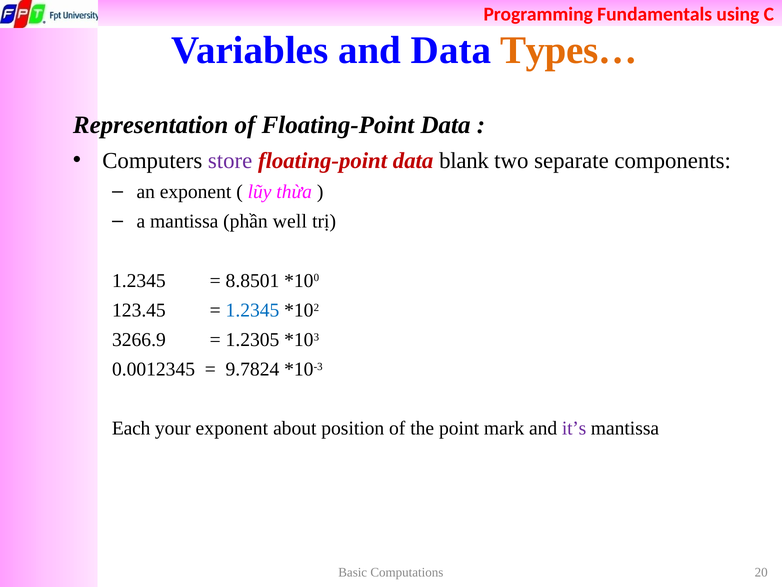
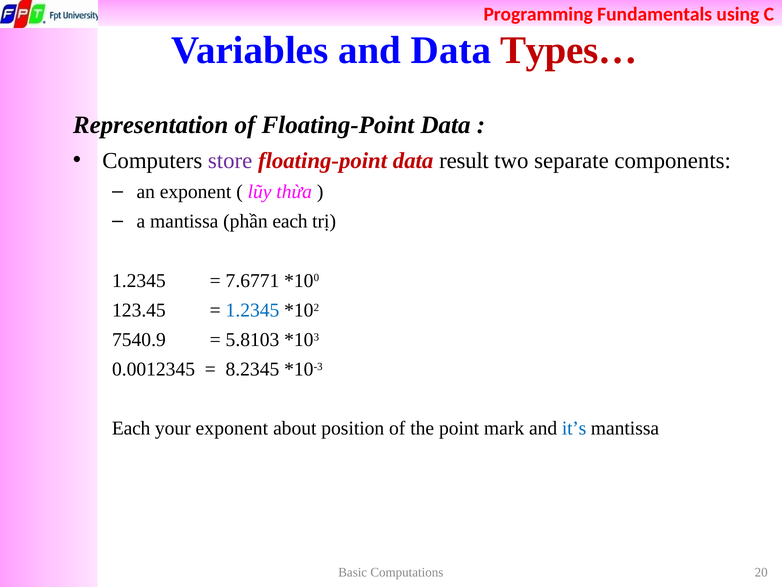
Types… colour: orange -> red
blank: blank -> result
phần well: well -> each
8.8501: 8.8501 -> 7.6771
3266.9: 3266.9 -> 7540.9
1.2305: 1.2305 -> 5.8103
9.7824: 9.7824 -> 8.2345
it’s colour: purple -> blue
